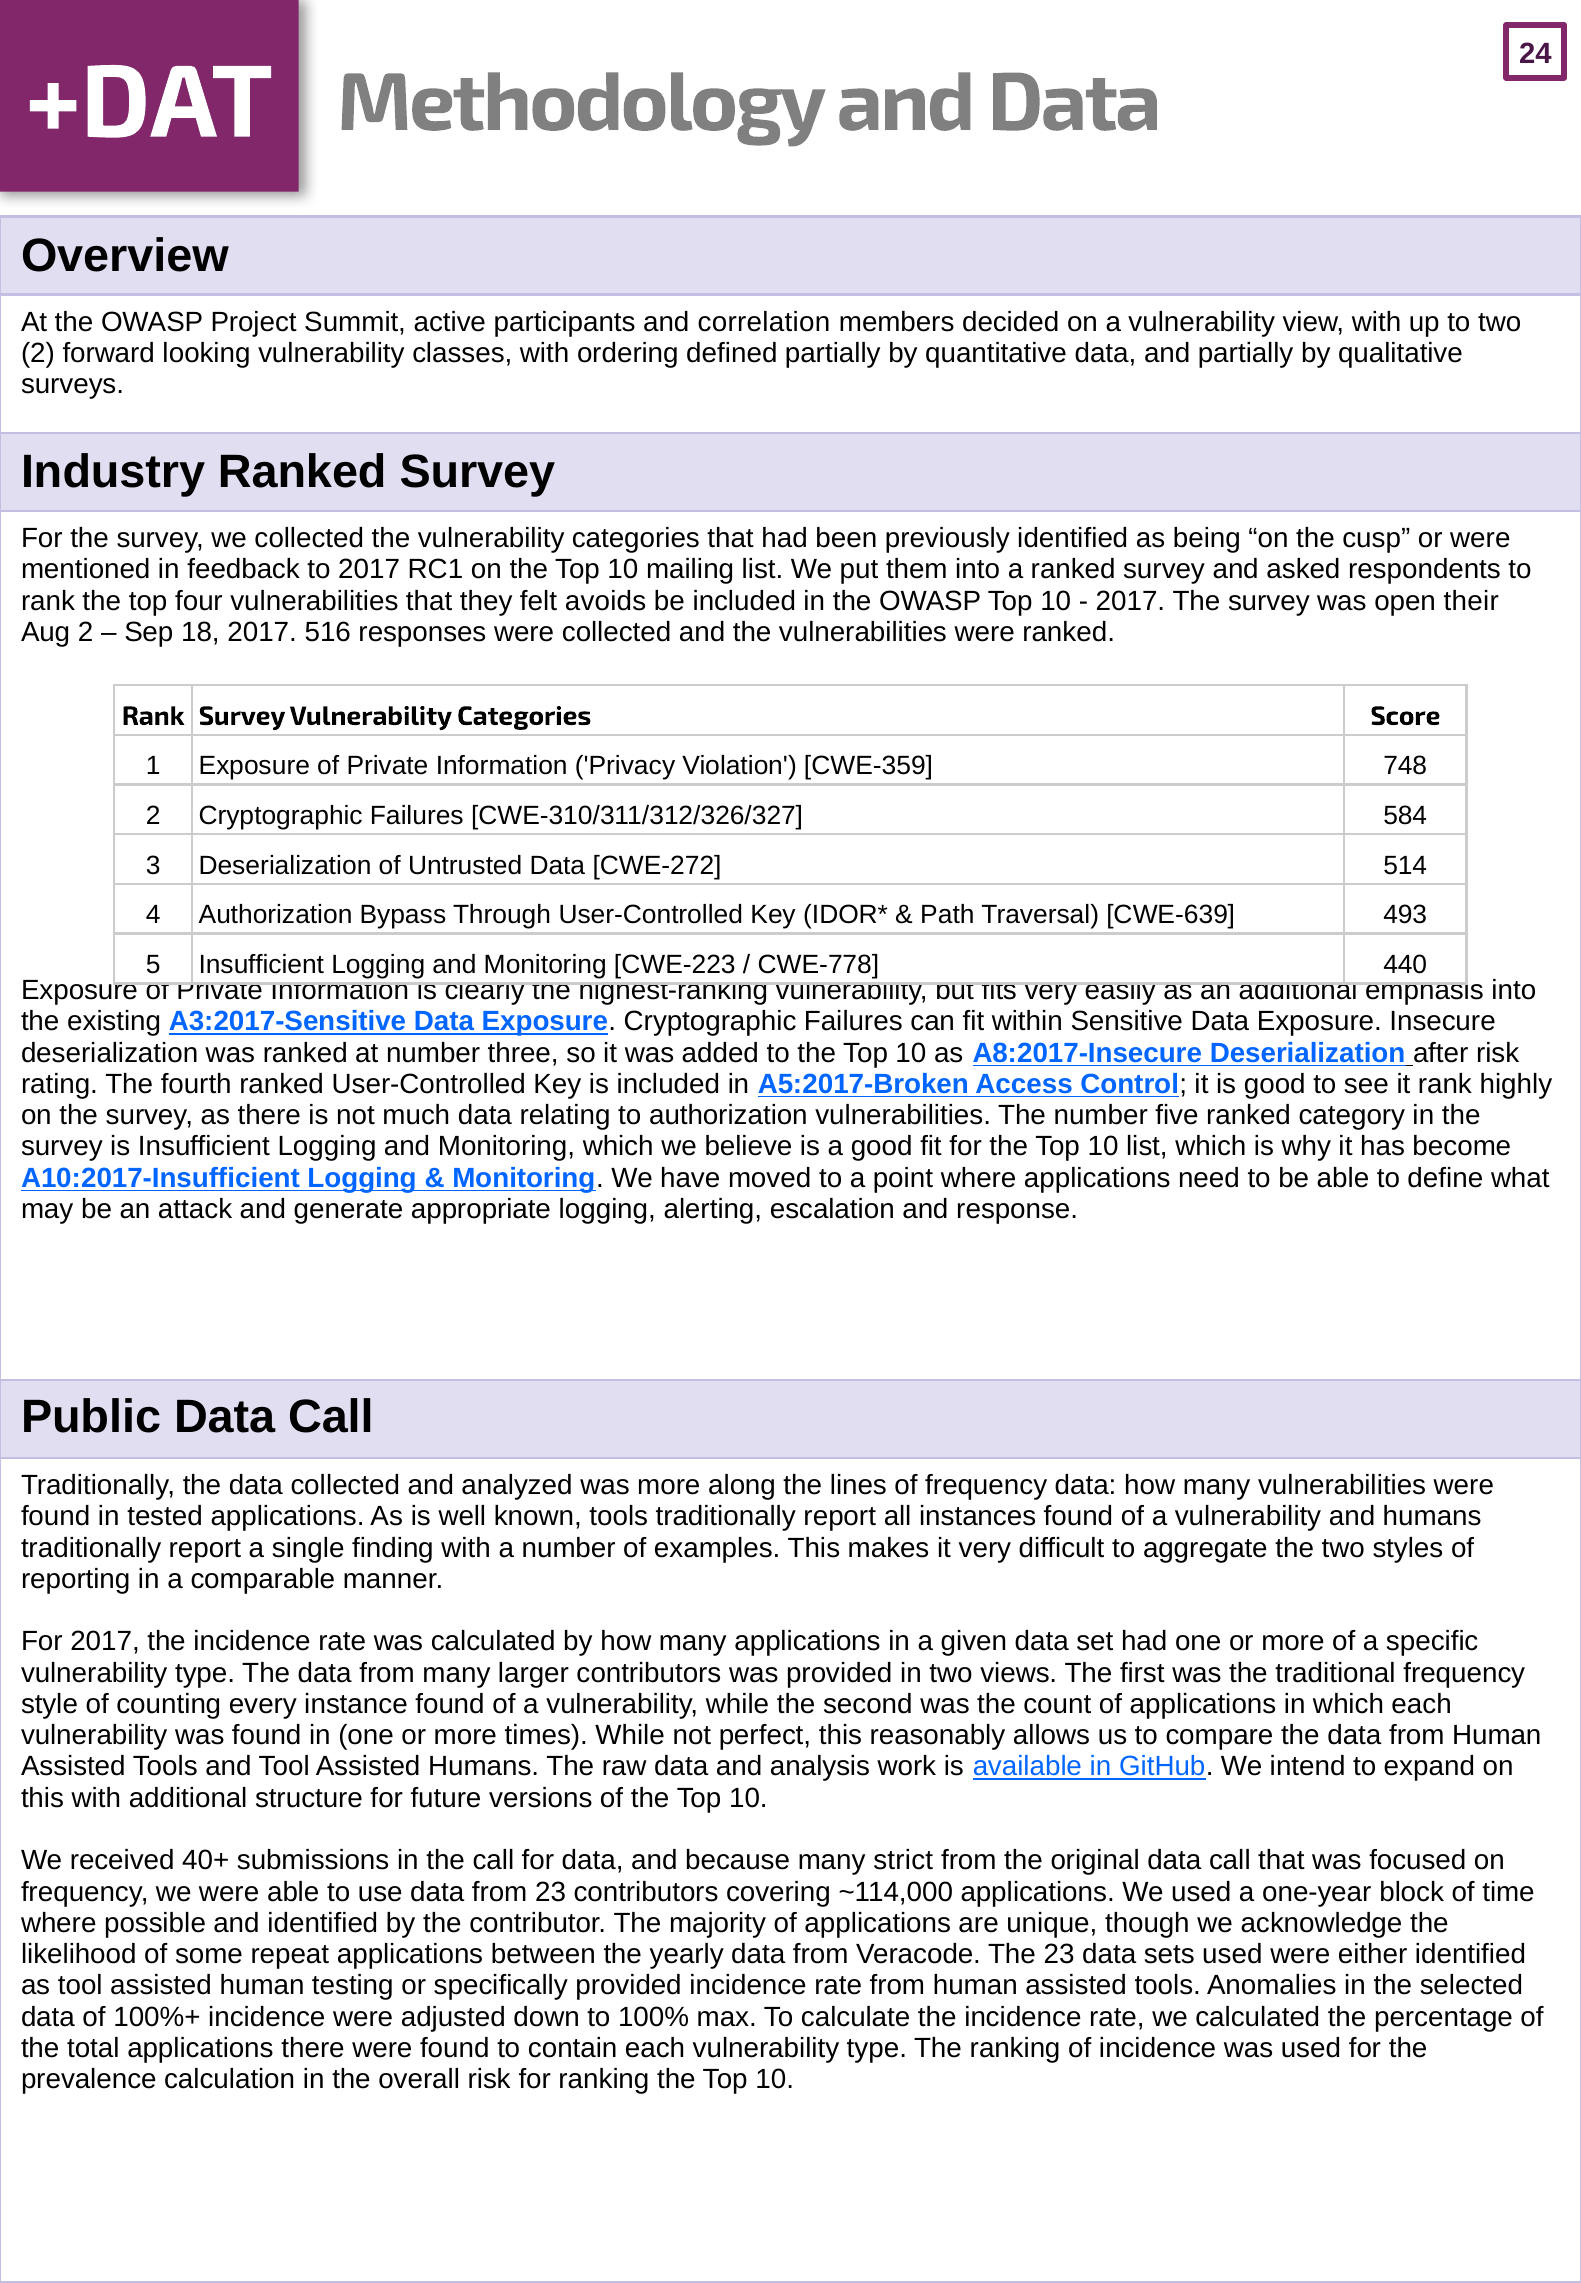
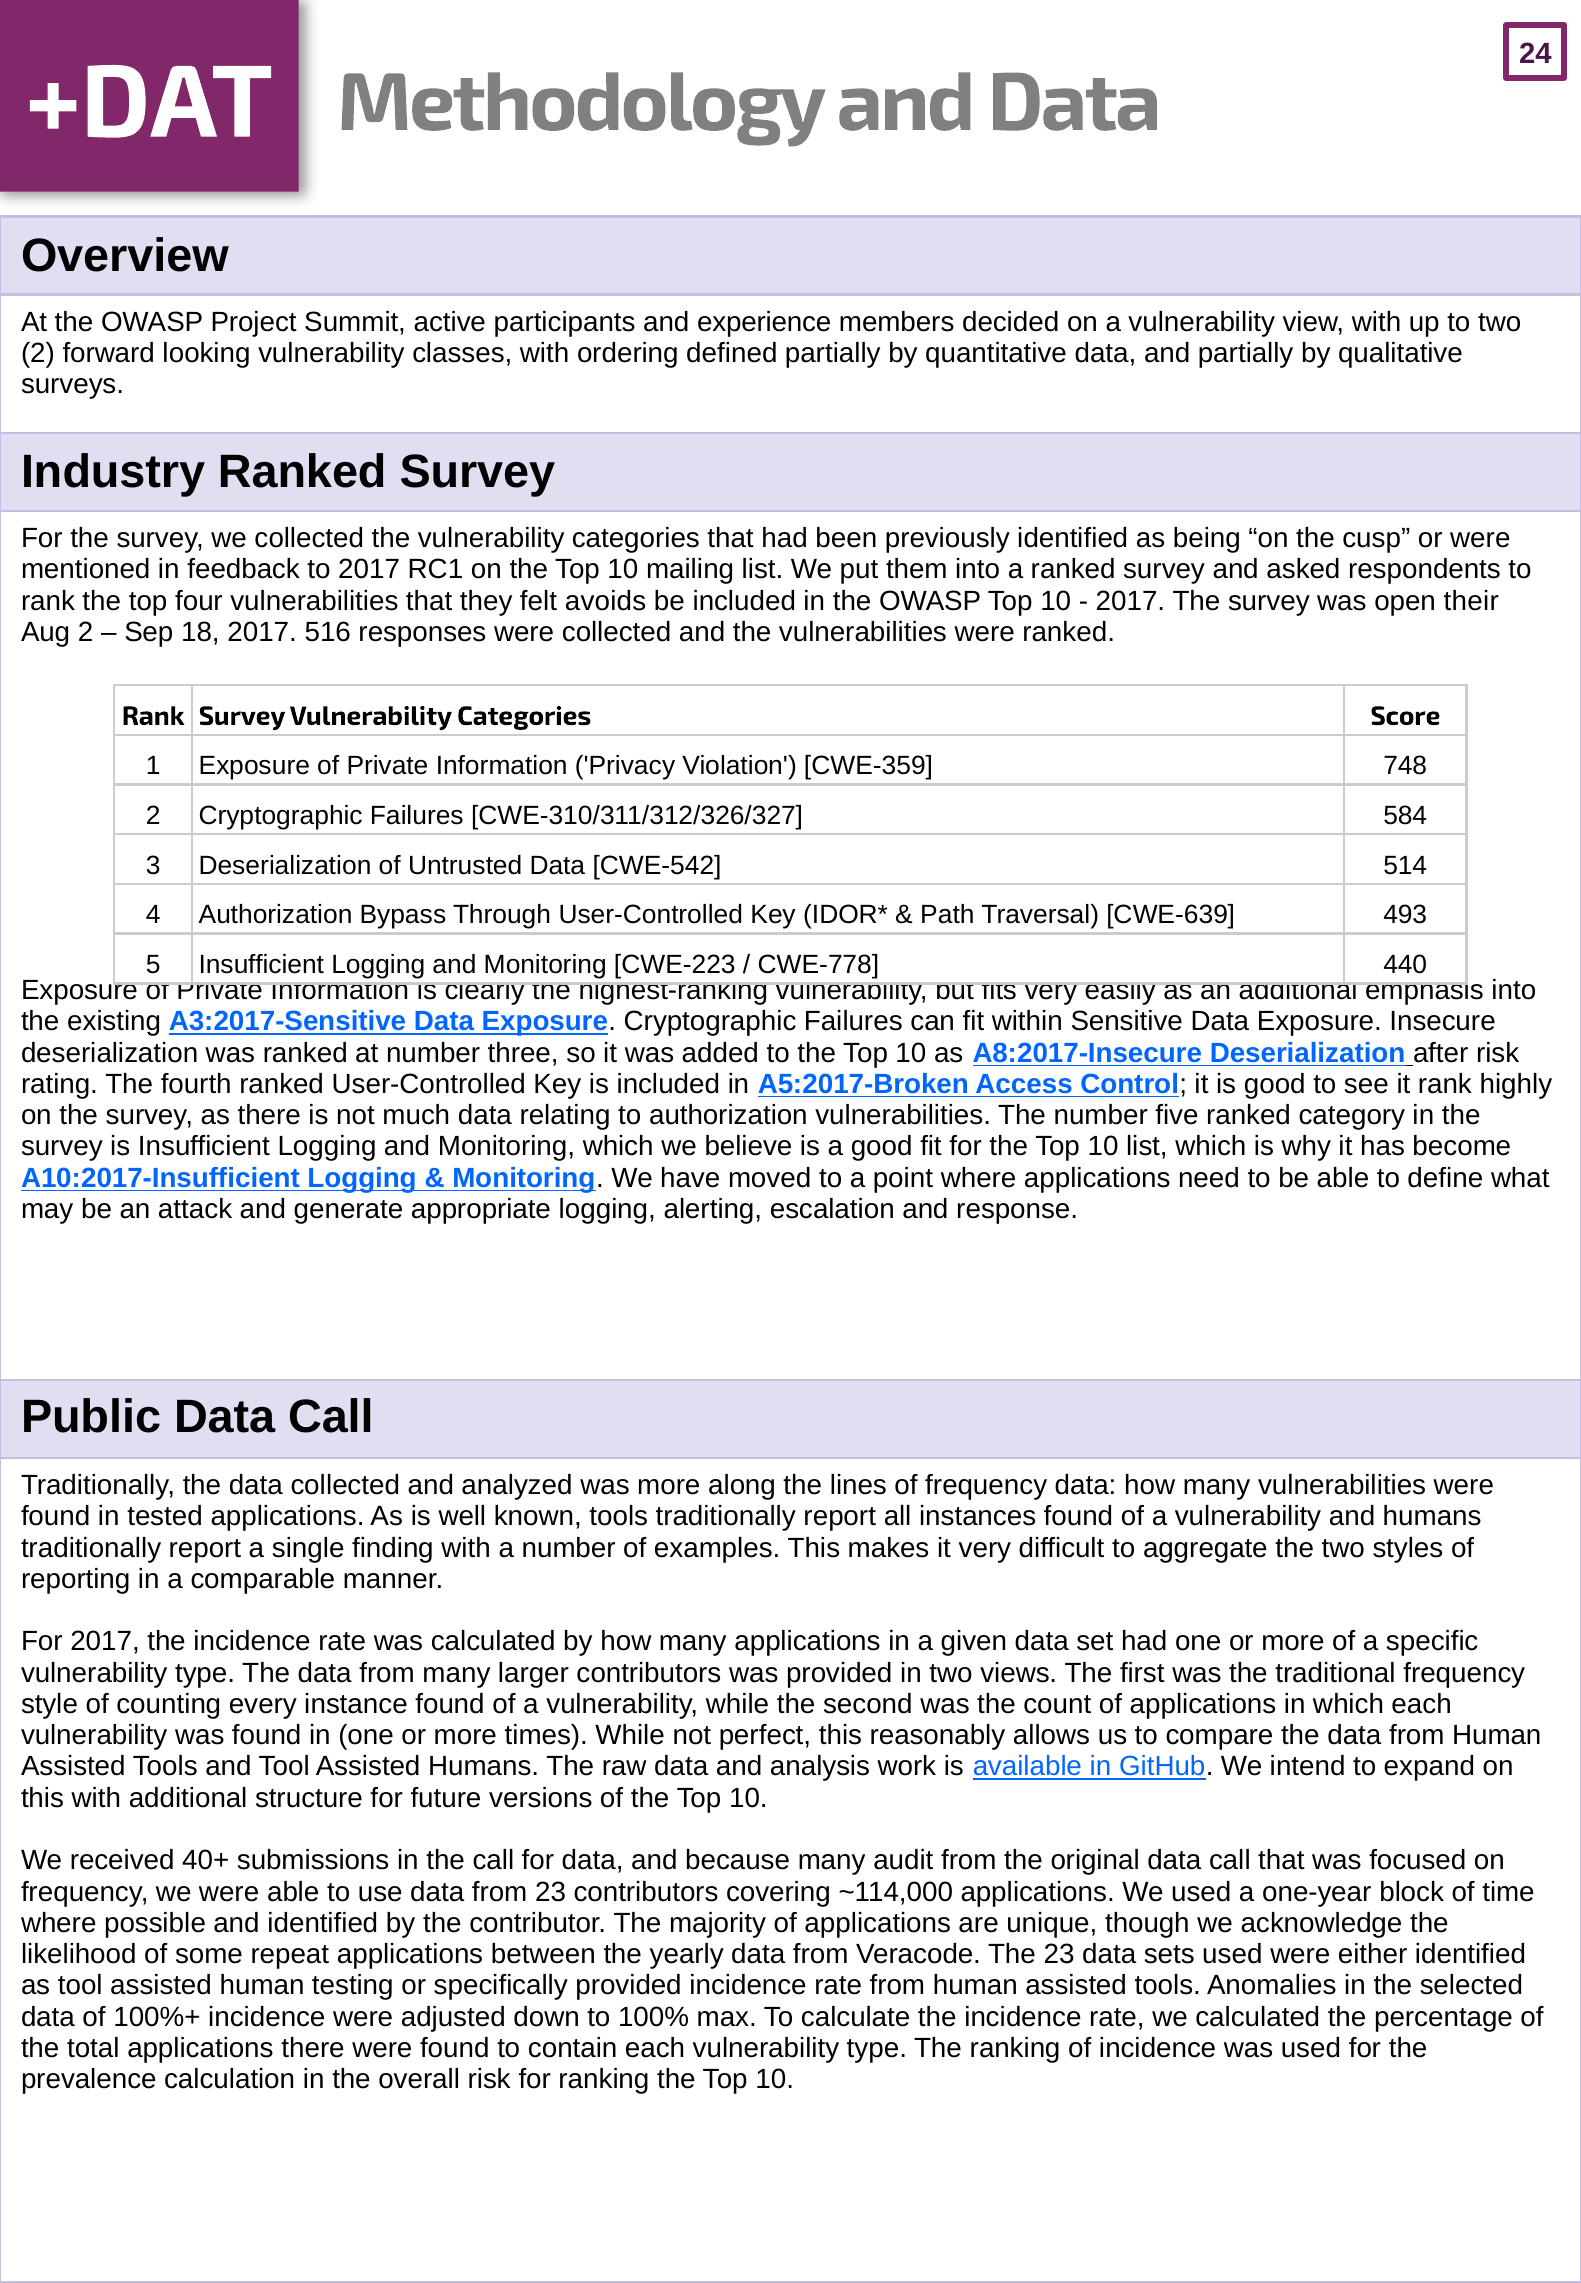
correlation: correlation -> experience
CWE-272: CWE-272 -> CWE-542
strict: strict -> audit
